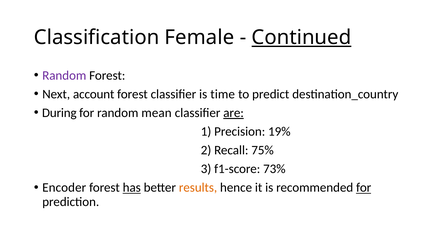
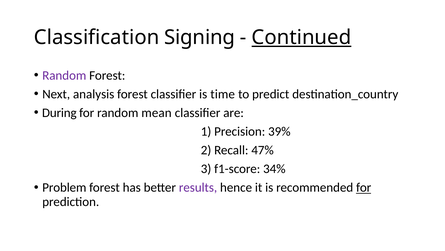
Female: Female -> Signing
account: account -> analysis
are underline: present -> none
19%: 19% -> 39%
75%: 75% -> 47%
73%: 73% -> 34%
Encoder: Encoder -> Problem
has underline: present -> none
results colour: orange -> purple
